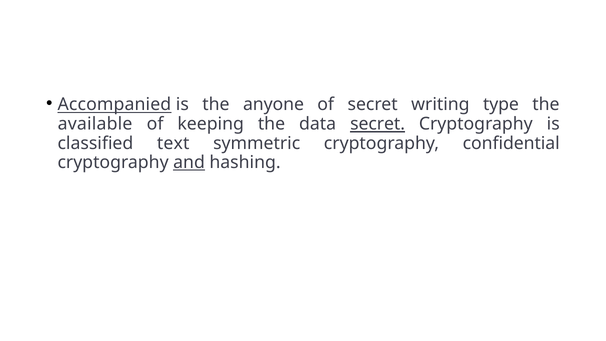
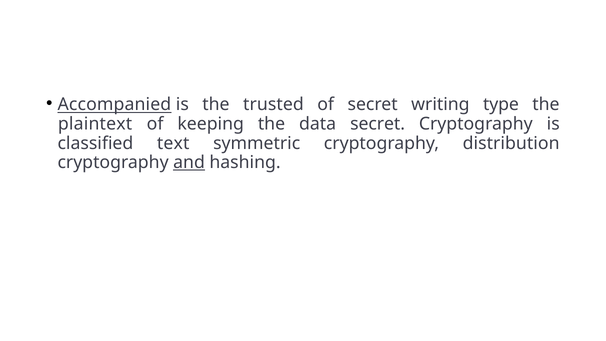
anyone: anyone -> trusted
available: available -> plaintext
secret at (378, 124) underline: present -> none
confidential: confidential -> distribution
